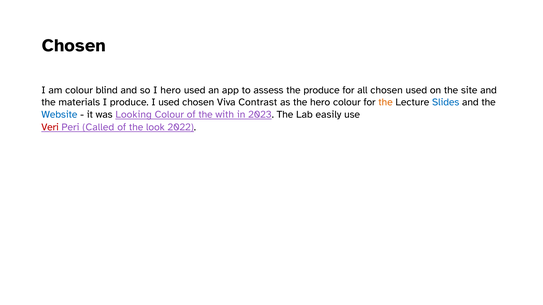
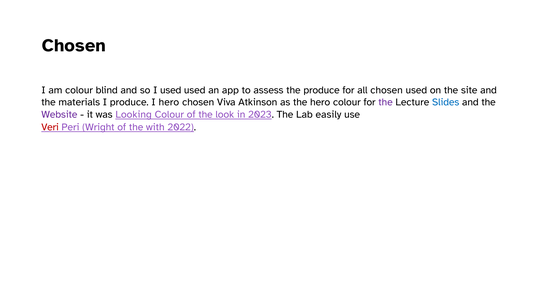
I hero: hero -> used
I used: used -> hero
Contrast: Contrast -> Atkinson
the at (386, 102) colour: orange -> purple
Website colour: blue -> purple
with: with -> look
Called: Called -> Wright
look: look -> with
